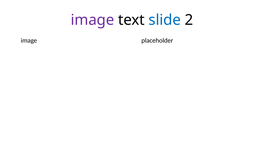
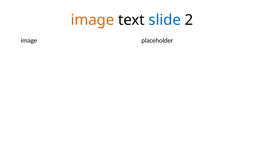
image at (92, 20) colour: purple -> orange
